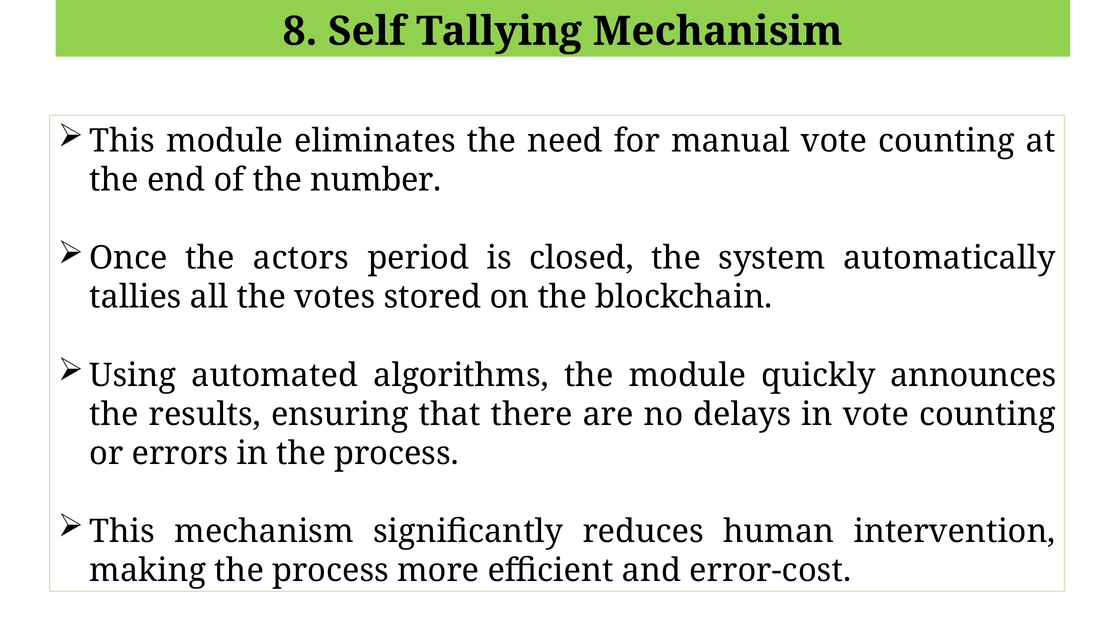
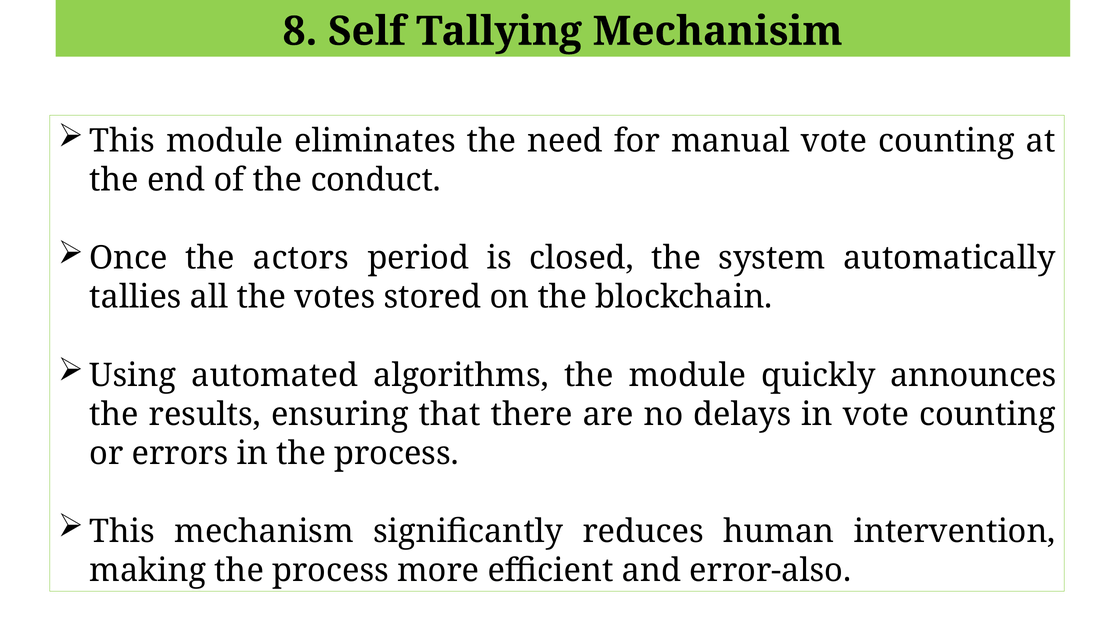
number: number -> conduct
error-cost: error-cost -> error-also
